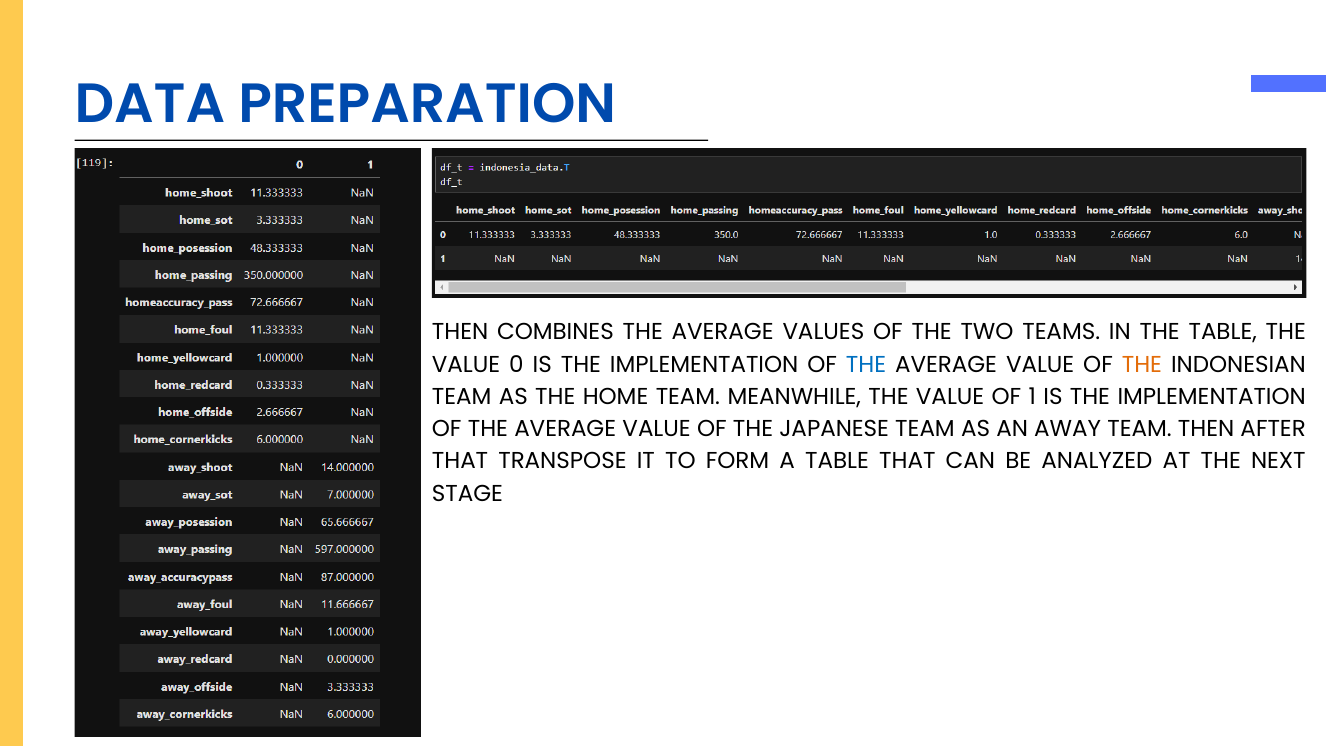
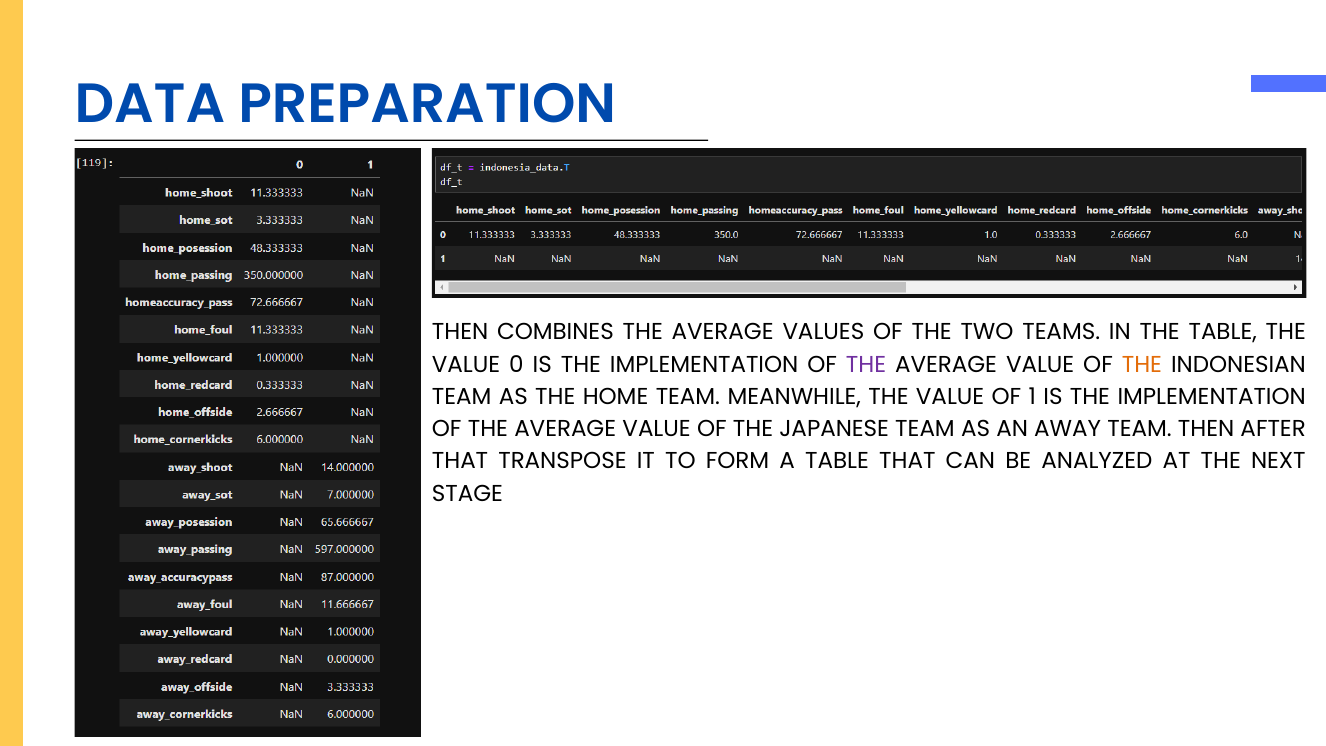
THE at (866, 364) colour: blue -> purple
